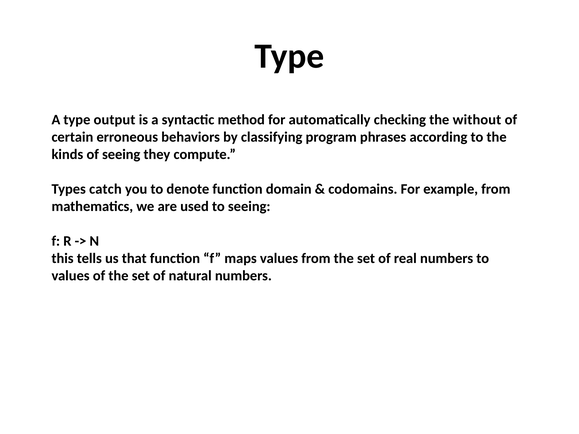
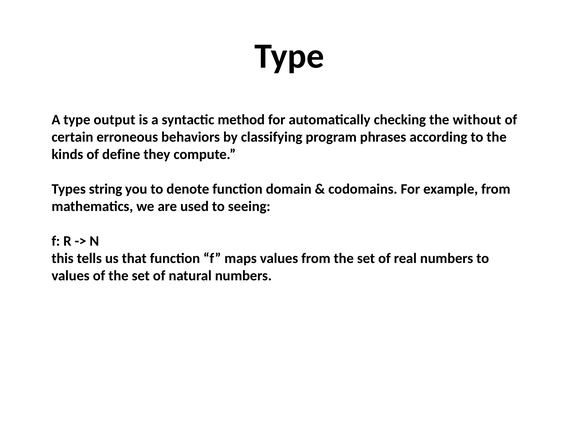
of seeing: seeing -> define
catch: catch -> string
